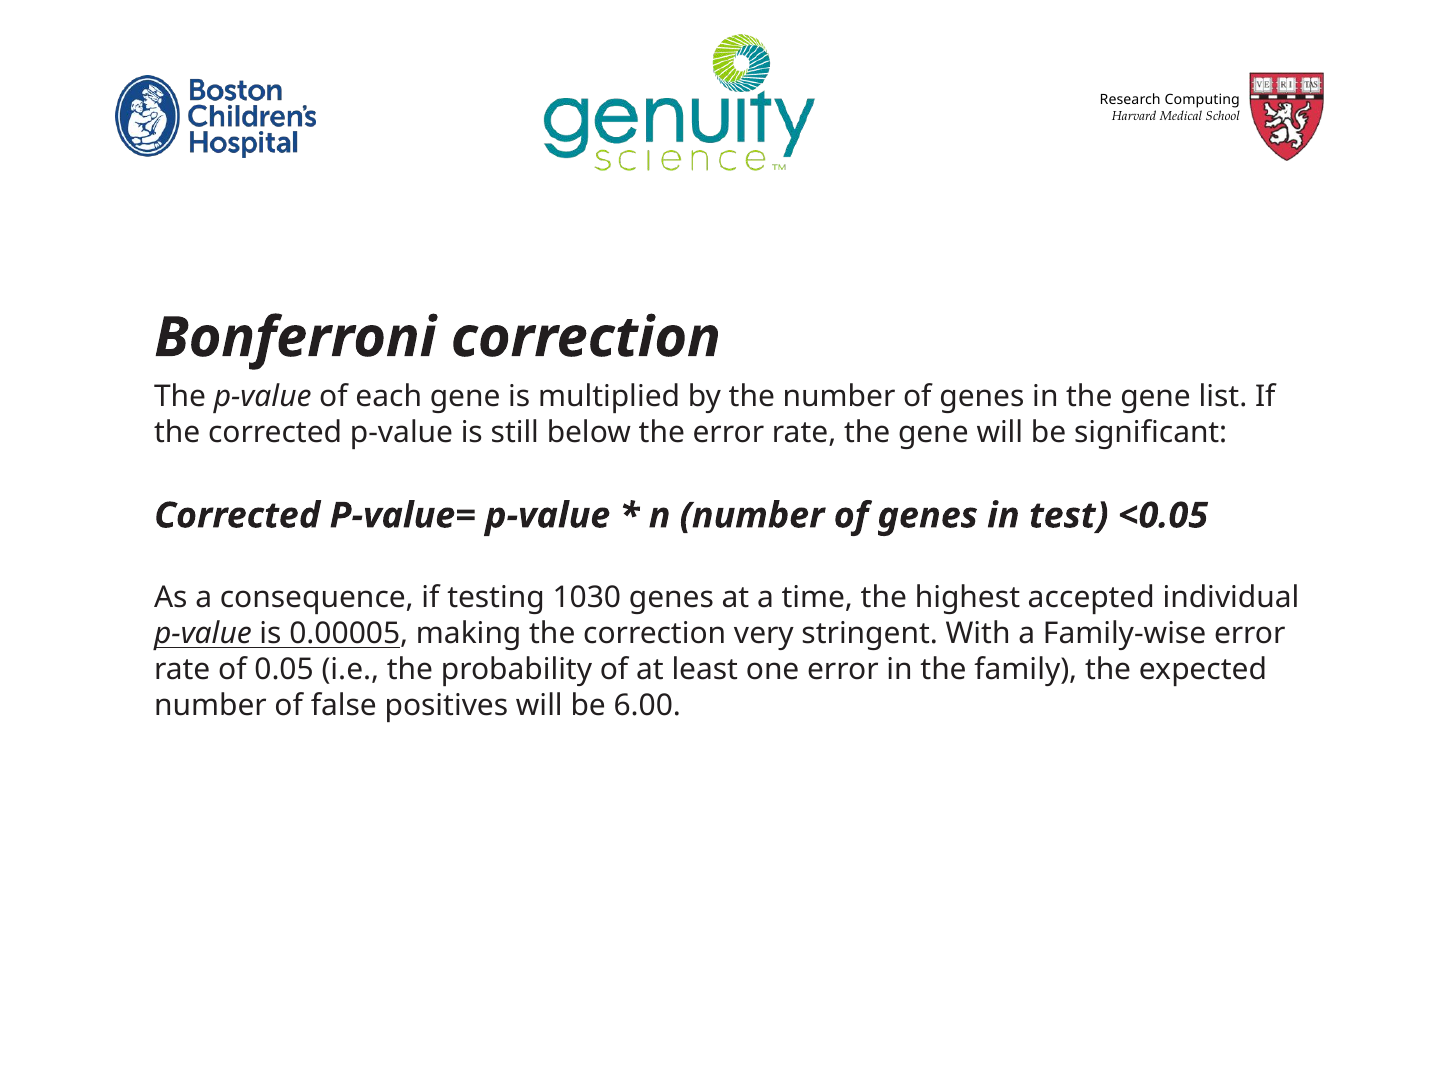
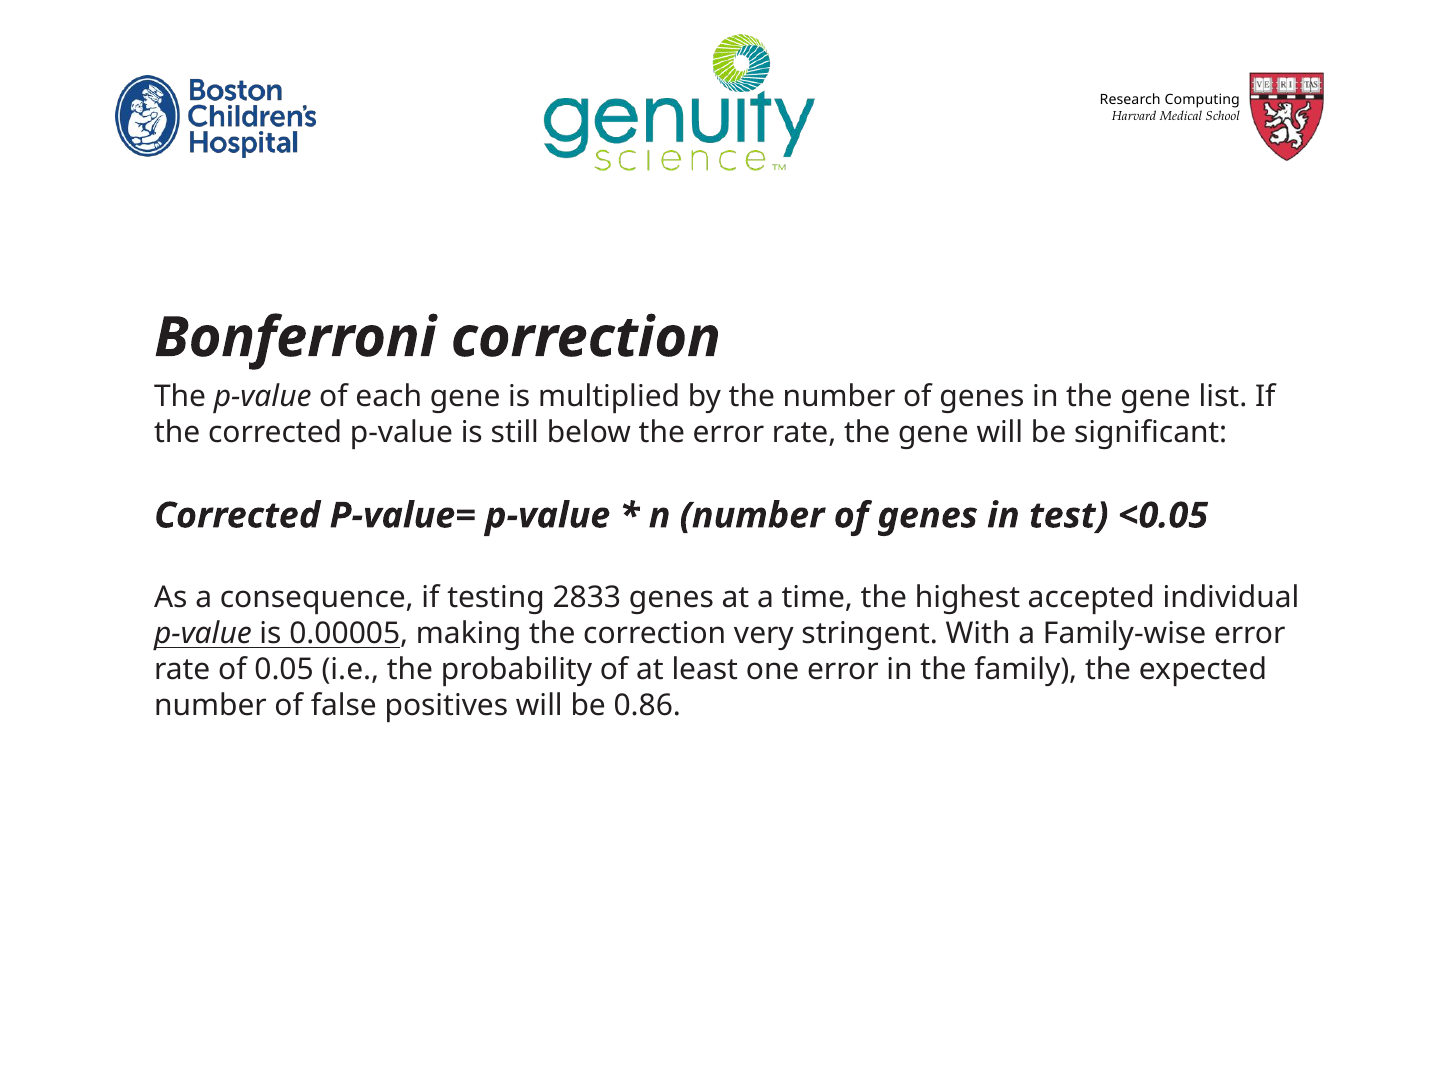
1030: 1030 -> 2833
6.00: 6.00 -> 0.86
